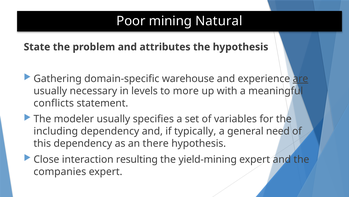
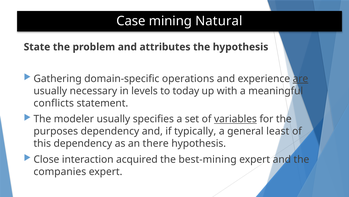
Poor: Poor -> Case
warehouse: warehouse -> operations
more: more -> today
variables underline: none -> present
including: including -> purposes
need: need -> least
resulting: resulting -> acquired
yield-mining: yield-mining -> best-mining
